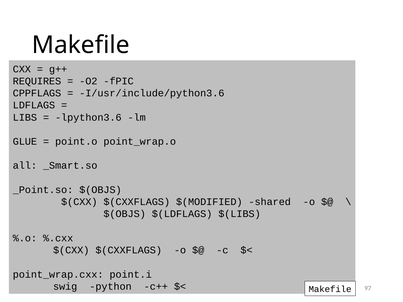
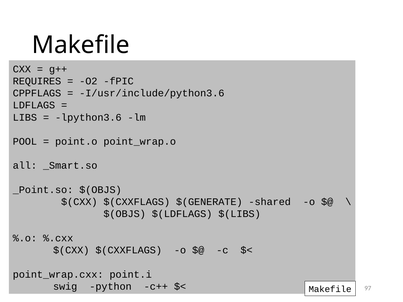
GLUE: GLUE -> POOL
$(MODIFIED: $(MODIFIED -> $(GENERATE
